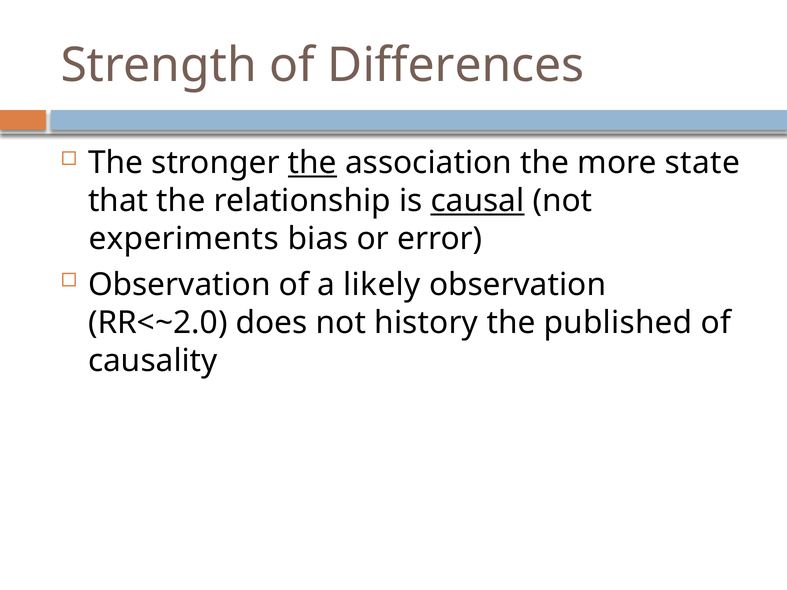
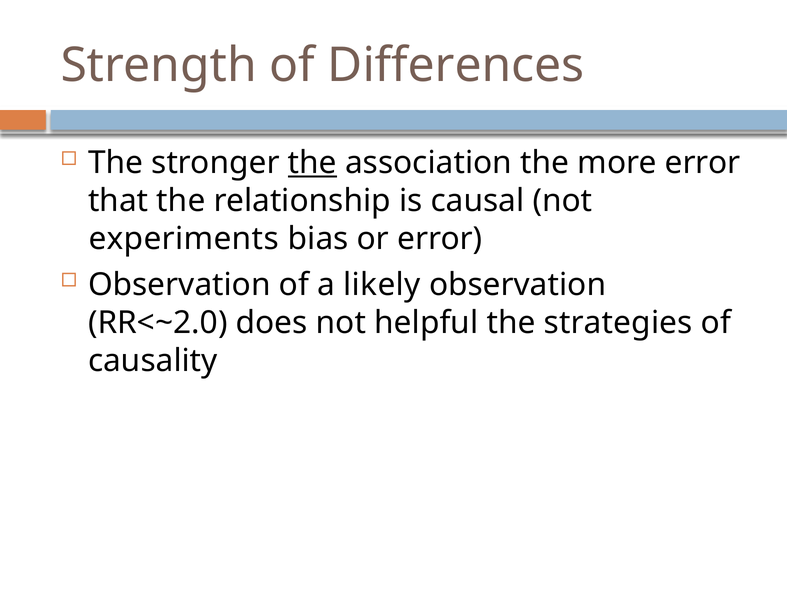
more state: state -> error
causal underline: present -> none
history: history -> helpful
published: published -> strategies
